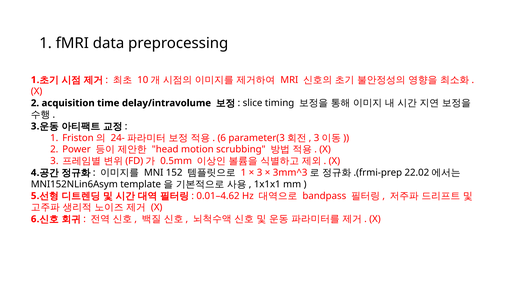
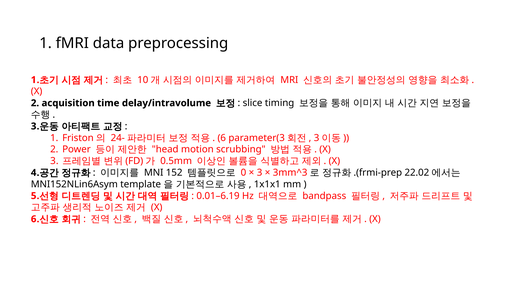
1 at (243, 172): 1 -> 0
0.01–4.62: 0.01–4.62 -> 0.01–6.19
